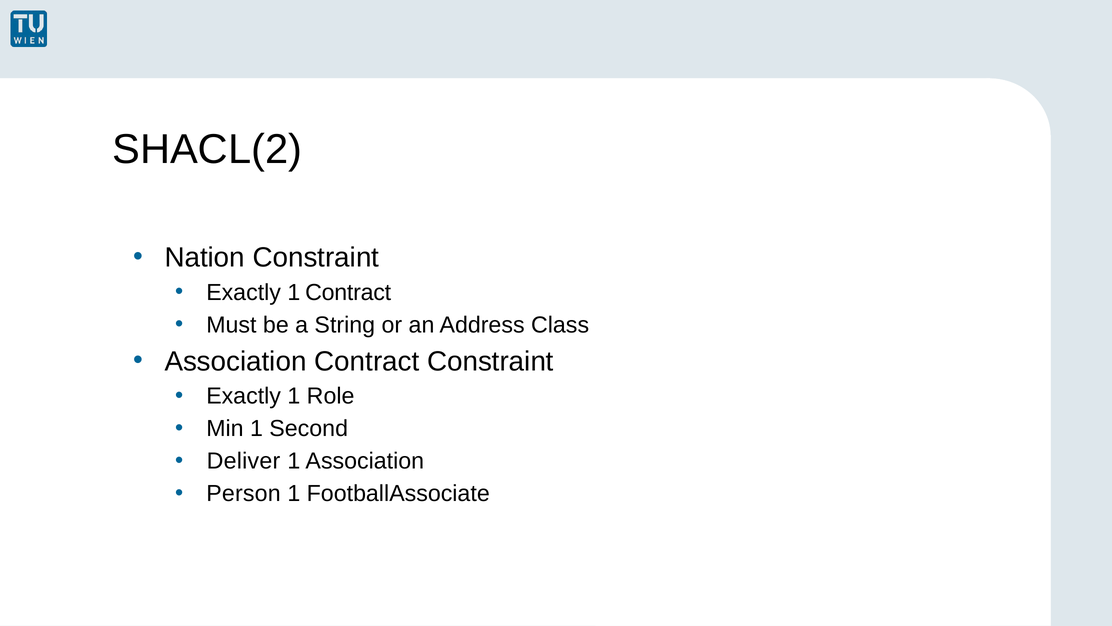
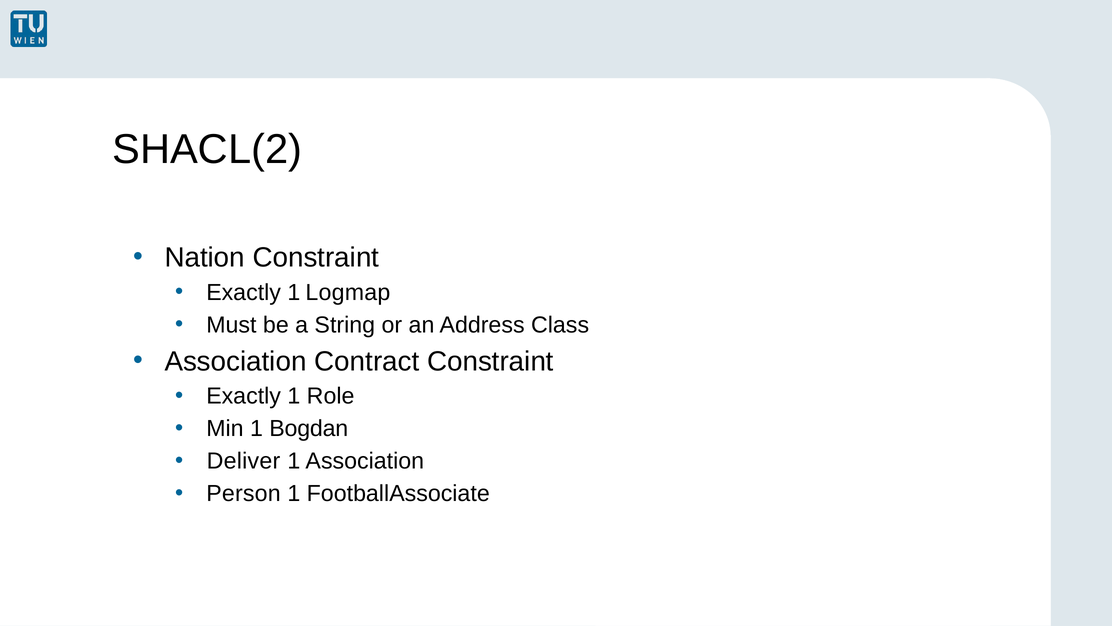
1 Contract: Contract -> Logmap
Second: Second -> Bogdan
